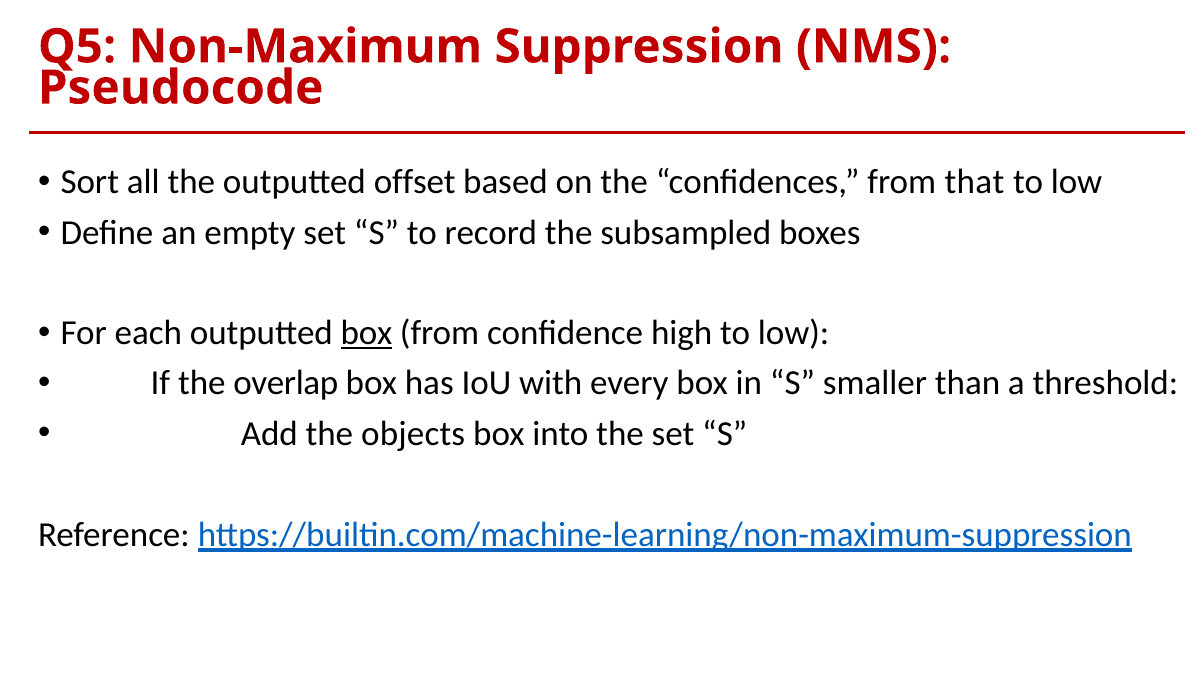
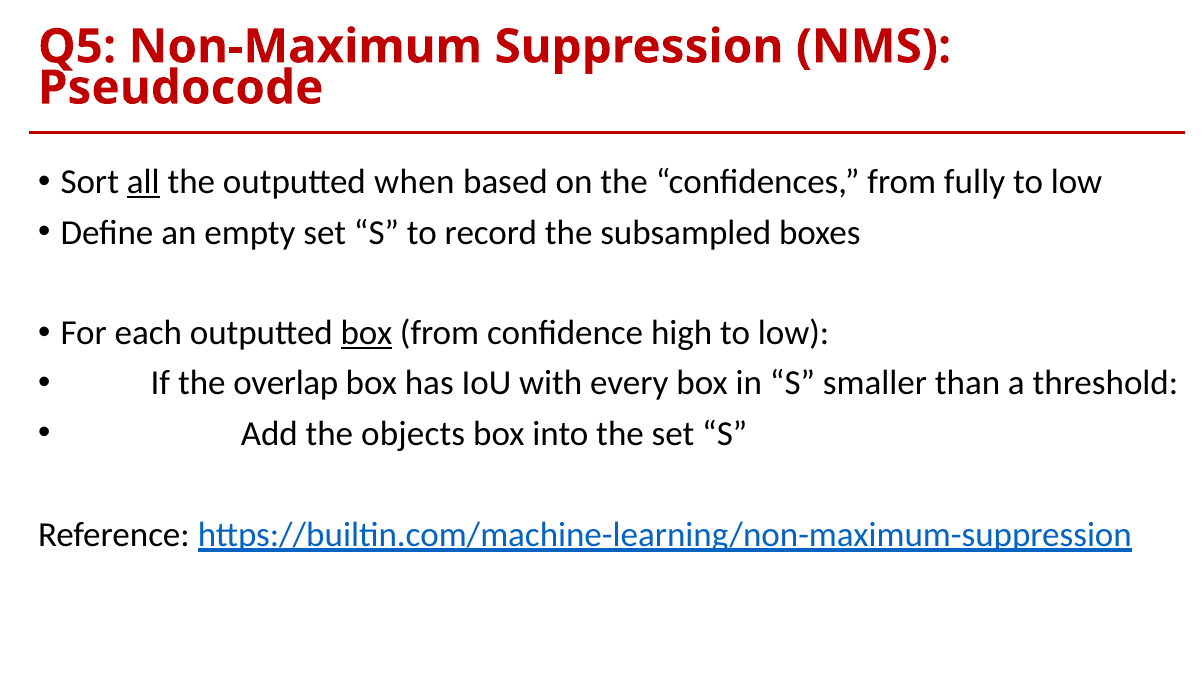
all underline: none -> present
offset: offset -> when
that: that -> fully
